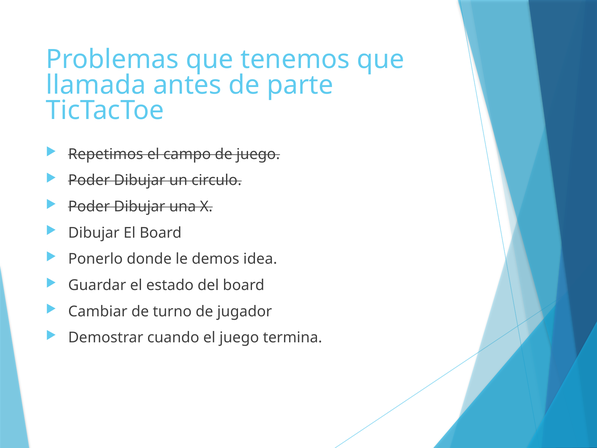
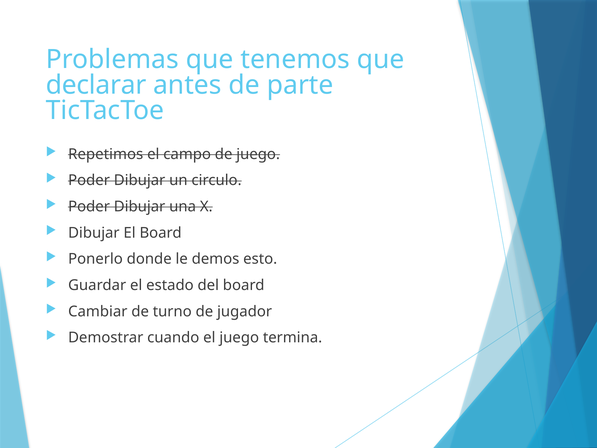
llamada: llamada -> declarar
idea: idea -> esto
